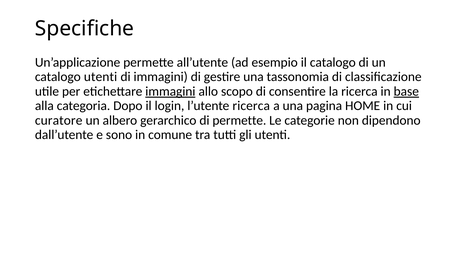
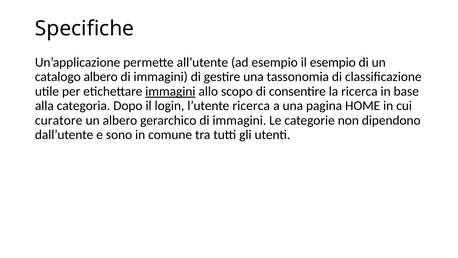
il catalogo: catalogo -> esempio
catalogo utenti: utenti -> albero
base underline: present -> none
gerarchico di permette: permette -> immagini
